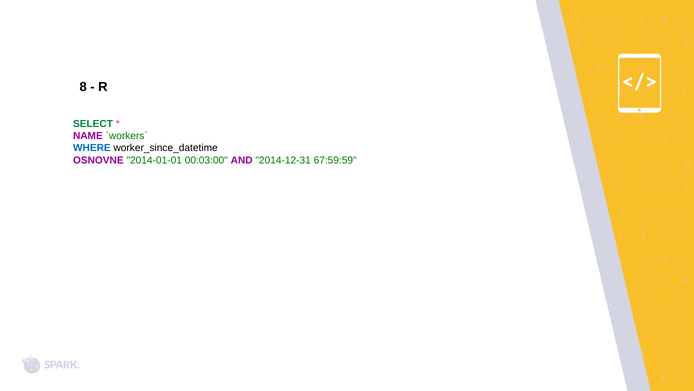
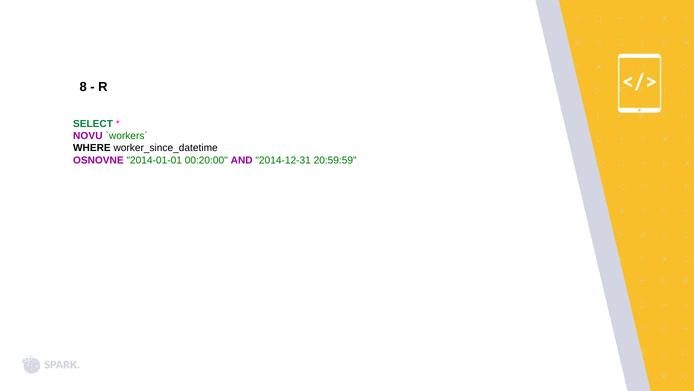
NAME: NAME -> NOVU
WHERE colour: blue -> black
00:03:00: 00:03:00 -> 00:20:00
67:59:59: 67:59:59 -> 20:59:59
